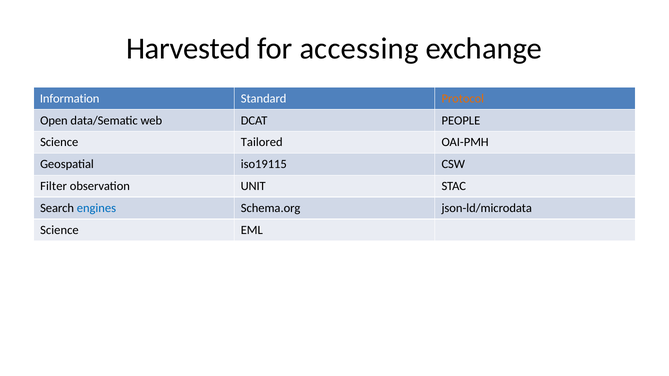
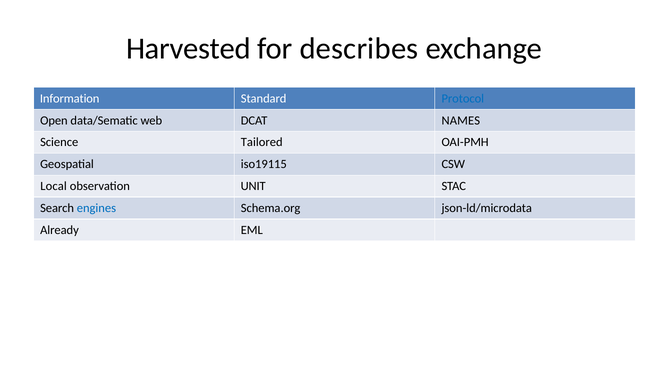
accessing: accessing -> describes
Protocol colour: orange -> blue
PEOPLE: PEOPLE -> NAMES
Filter: Filter -> Local
Science at (59, 230): Science -> Already
